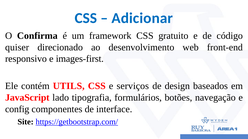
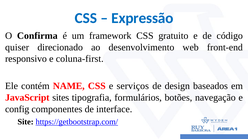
Adicionar: Adicionar -> Expressão
images-first: images-first -> coluna-first
UTILS: UTILS -> NAME
lado: lado -> sites
